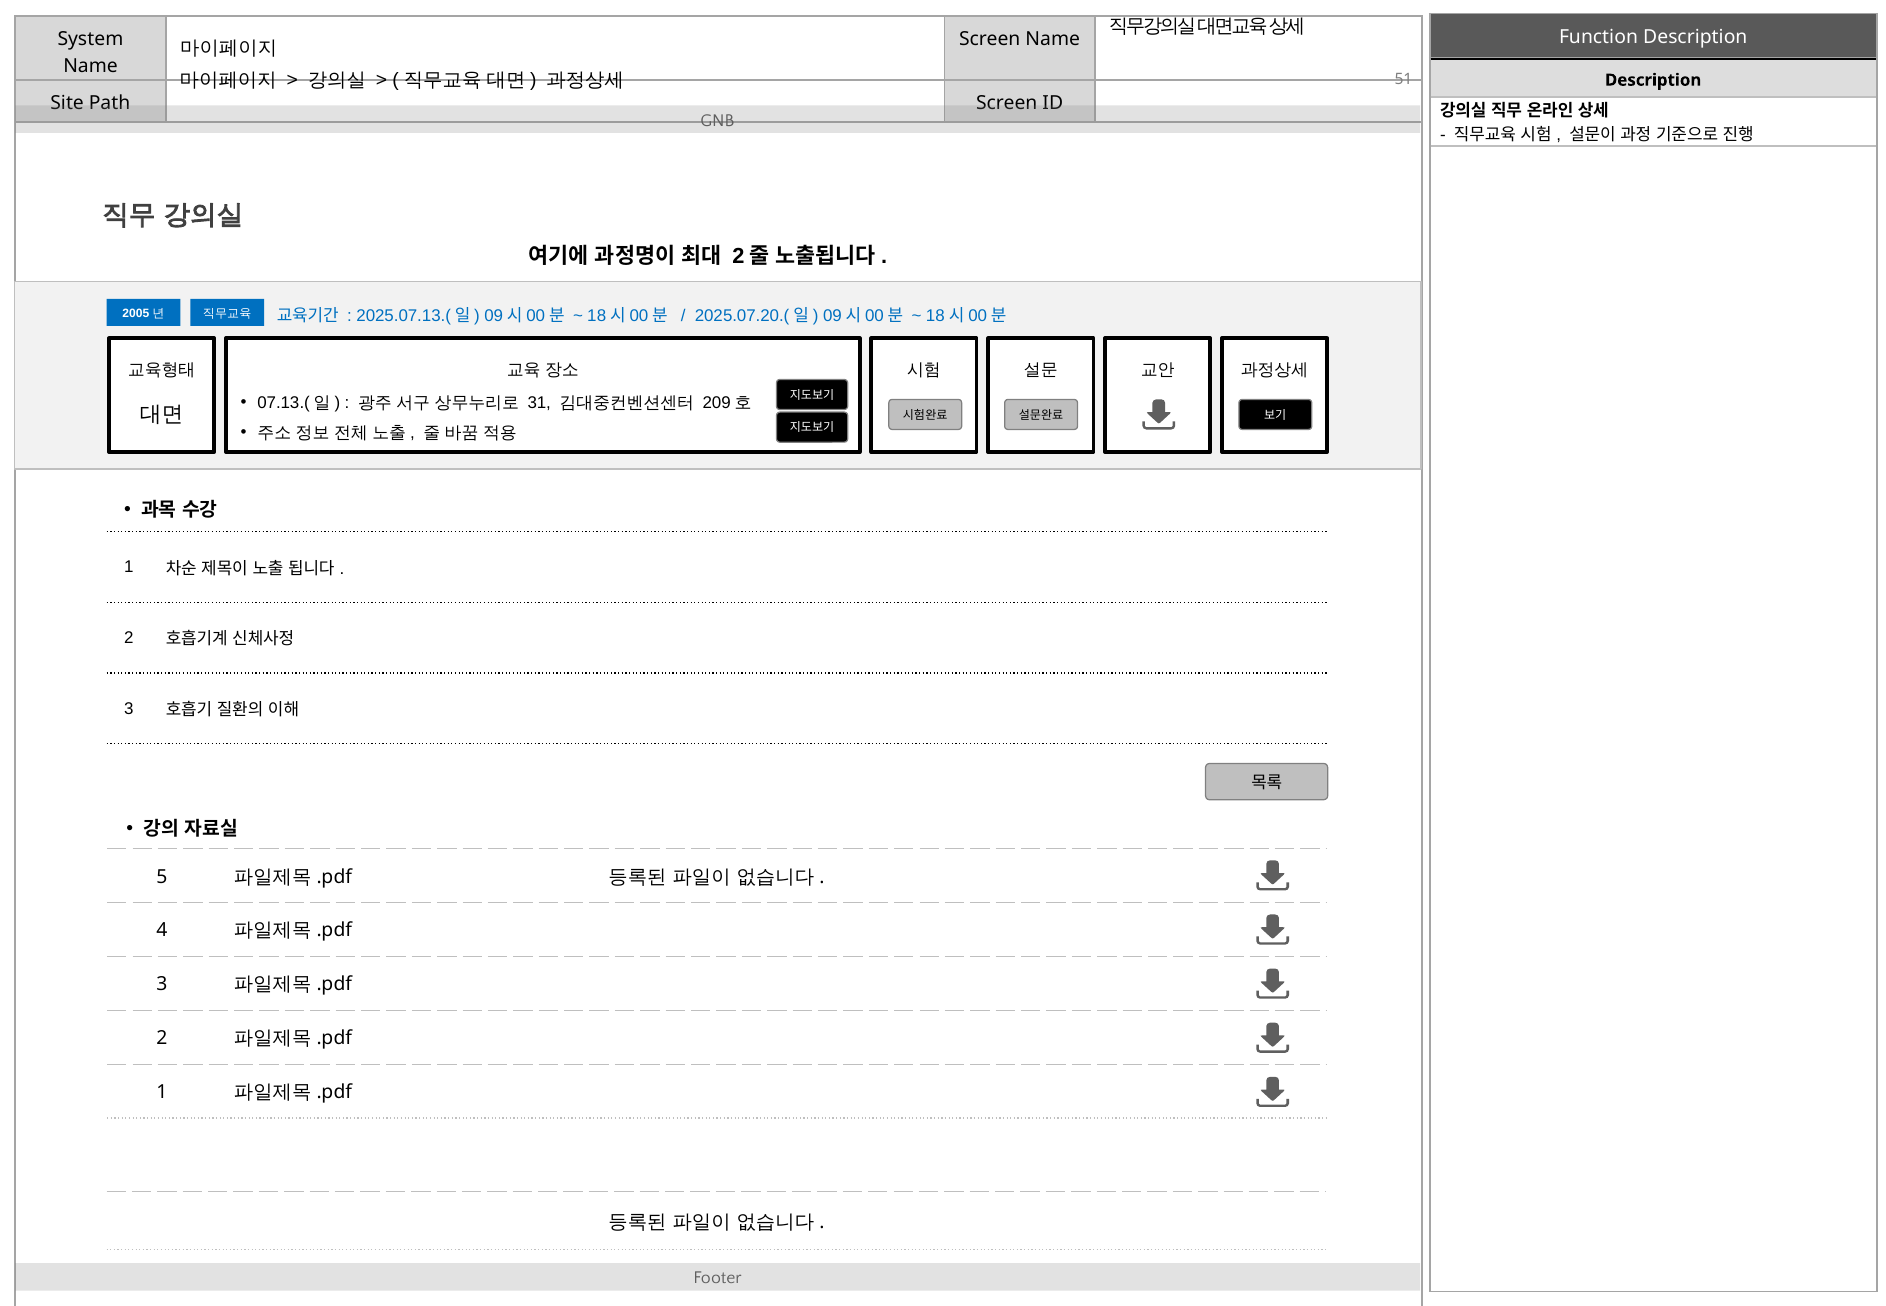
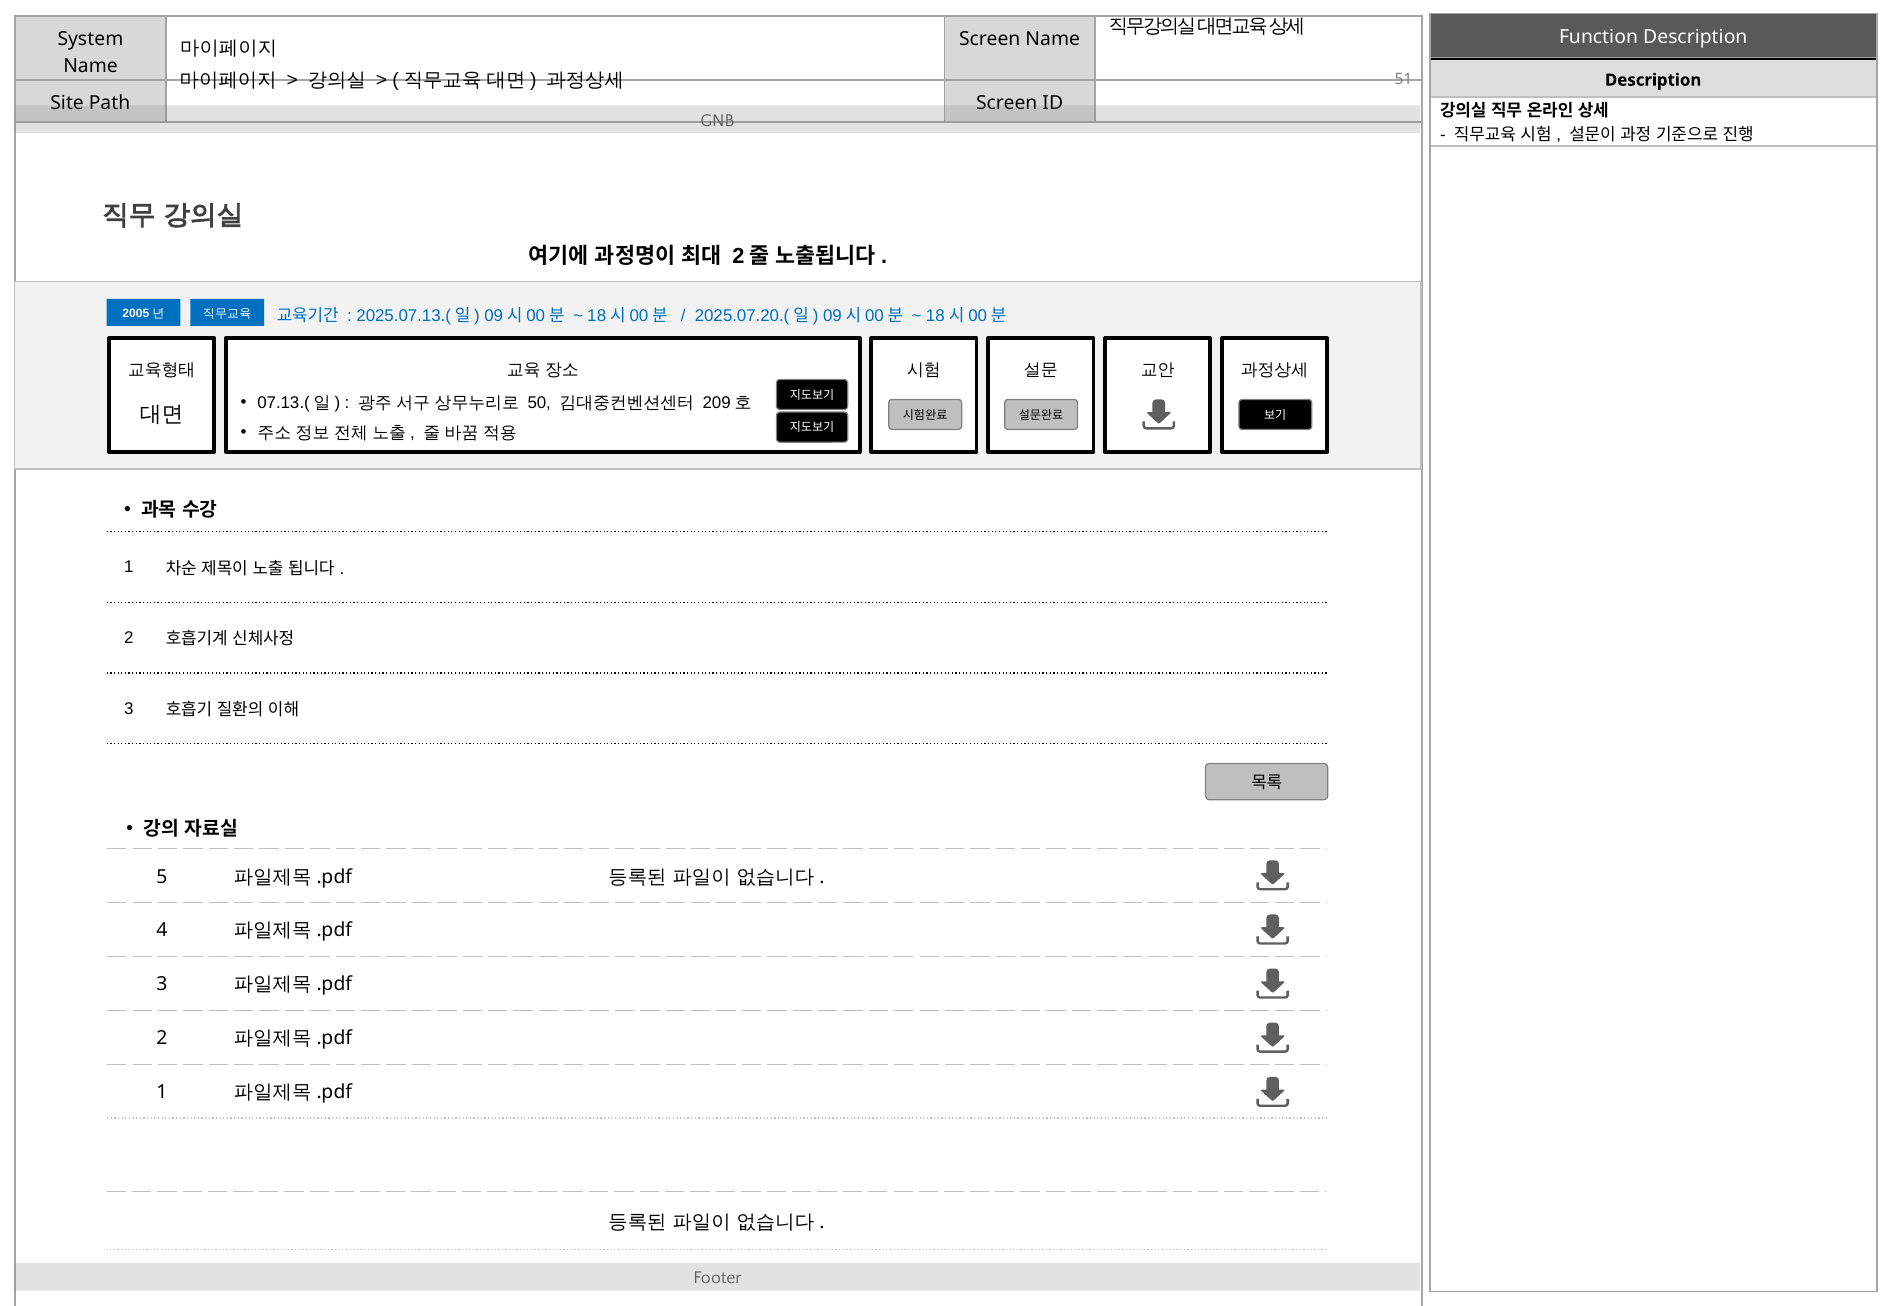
31: 31 -> 50
